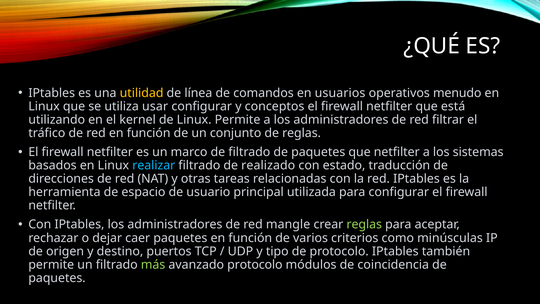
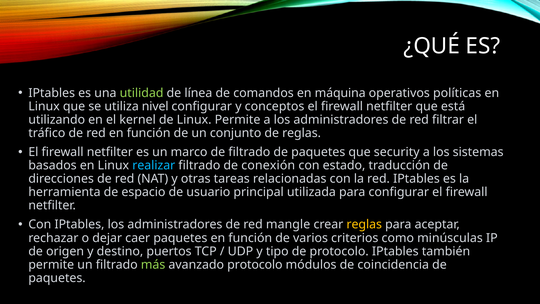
utilidad colour: yellow -> light green
usuarios: usuarios -> máquina
menudo: menudo -> políticas
usar: usar -> nivel
que netfilter: netfilter -> security
realizado: realizado -> conexión
reglas at (364, 224) colour: light green -> yellow
